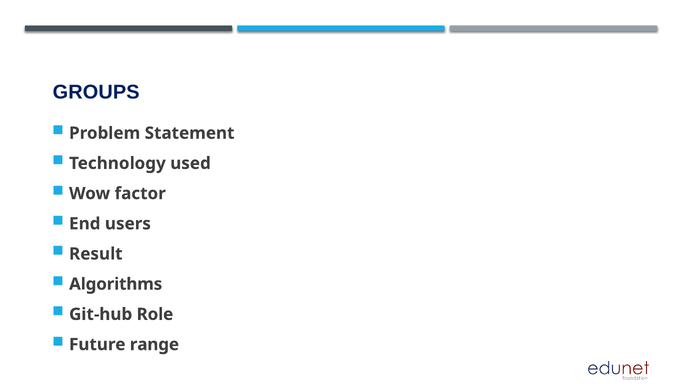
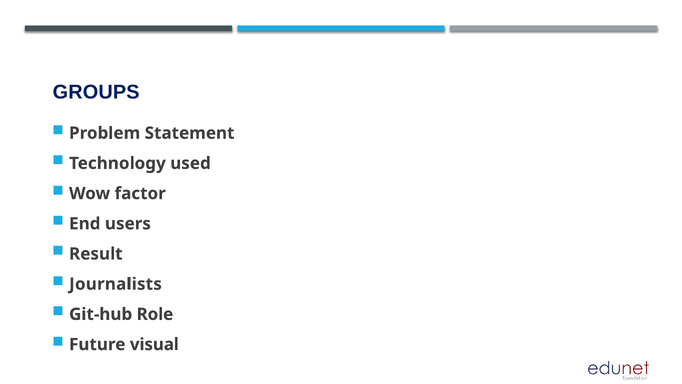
Algorithms: Algorithms -> Journalists
range: range -> visual
